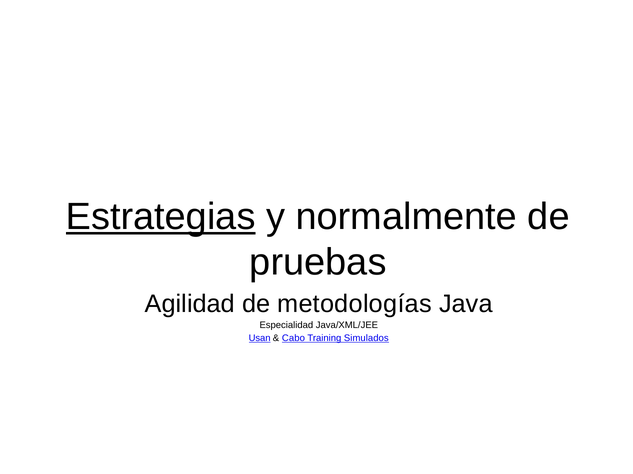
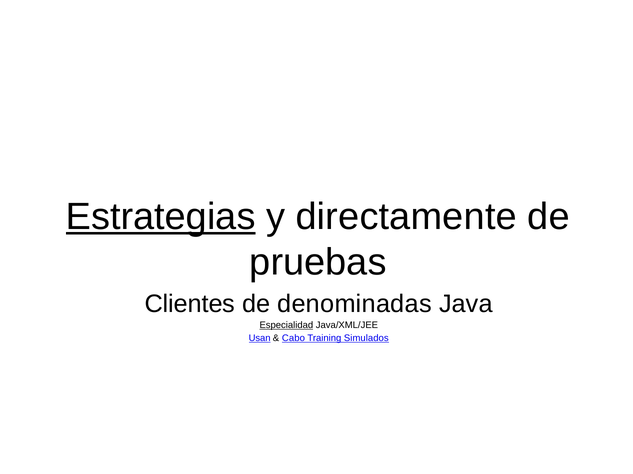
normalmente: normalmente -> directamente
Agilidad: Agilidad -> Clientes
metodologías: metodologías -> denominadas
Especialidad underline: none -> present
